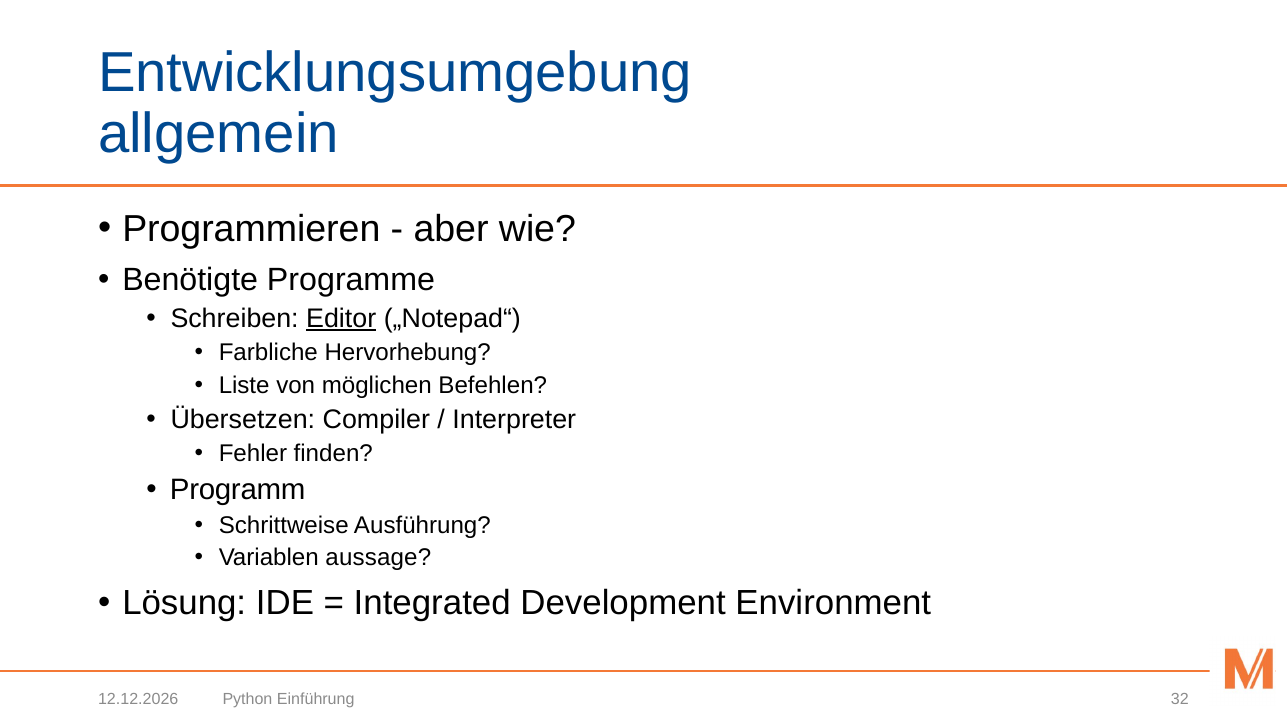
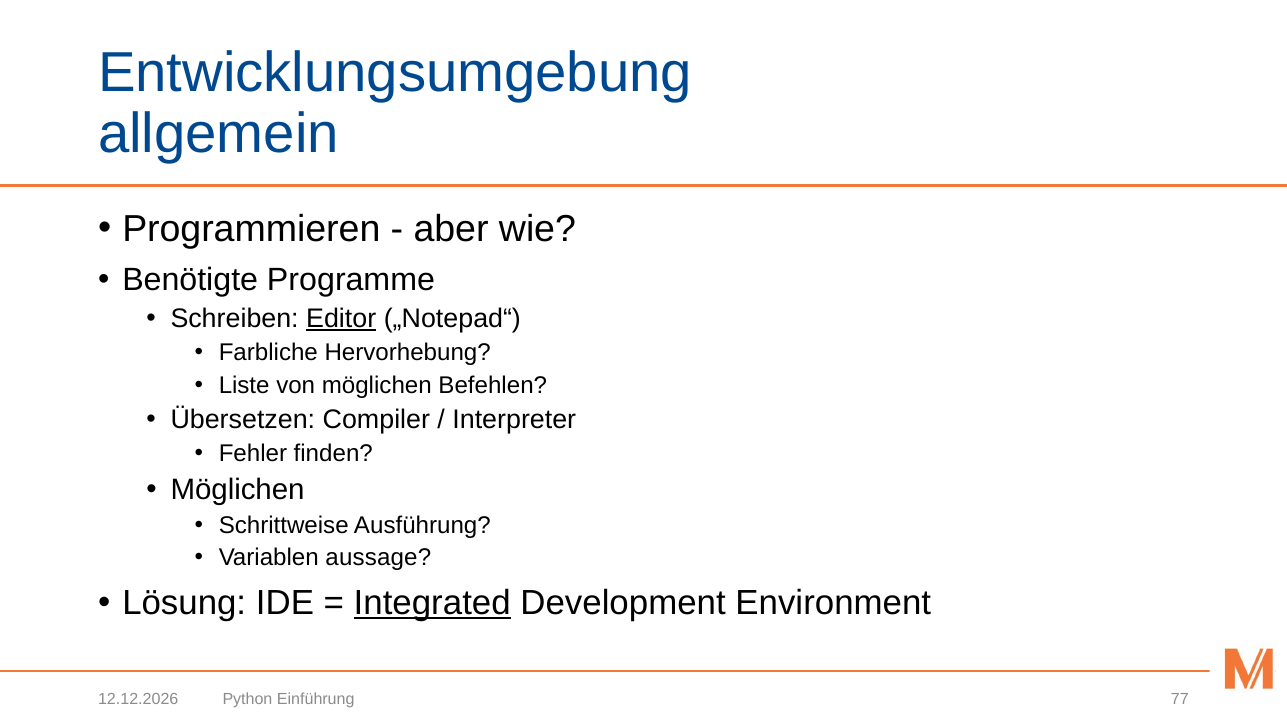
Programm at (238, 489): Programm -> Möglichen
Integrated underline: none -> present
32: 32 -> 77
